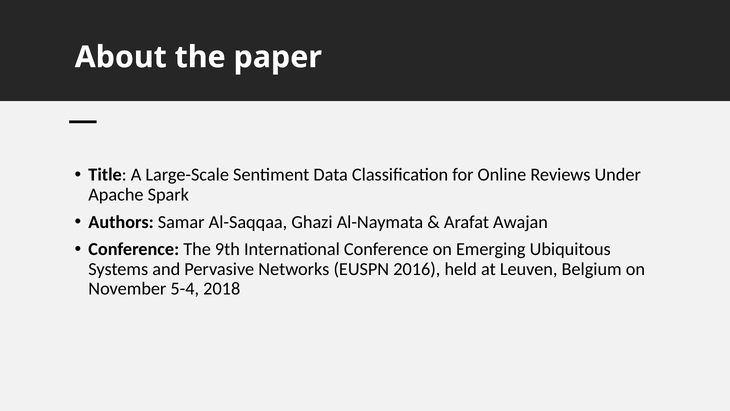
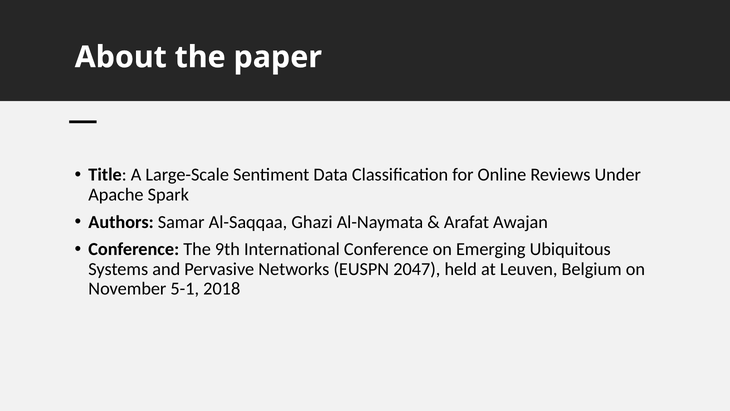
2016: 2016 -> 2047
5-4: 5-4 -> 5-1
